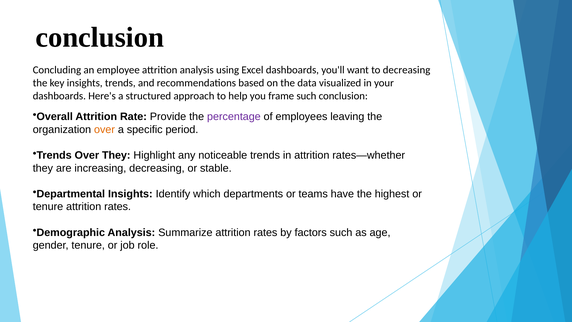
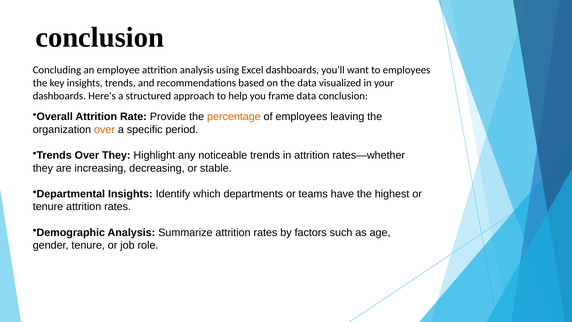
to decreasing: decreasing -> employees
frame such: such -> data
percentage colour: purple -> orange
